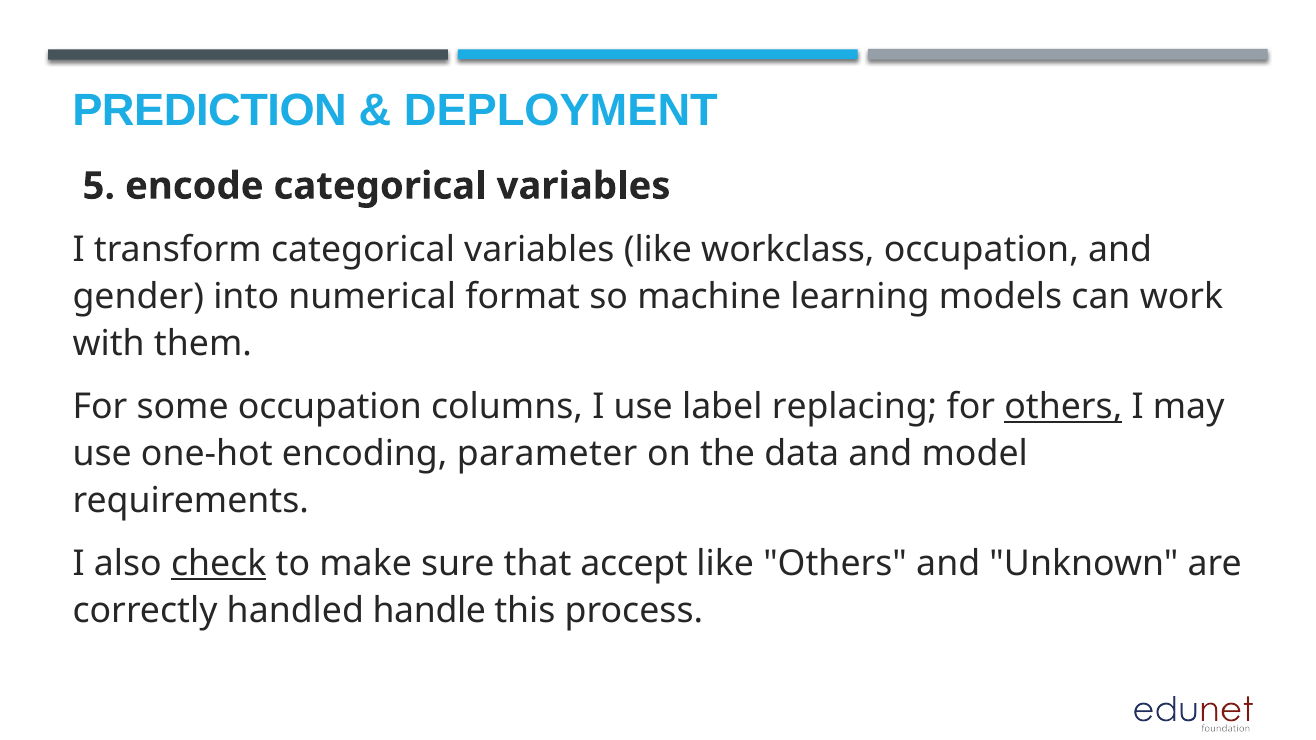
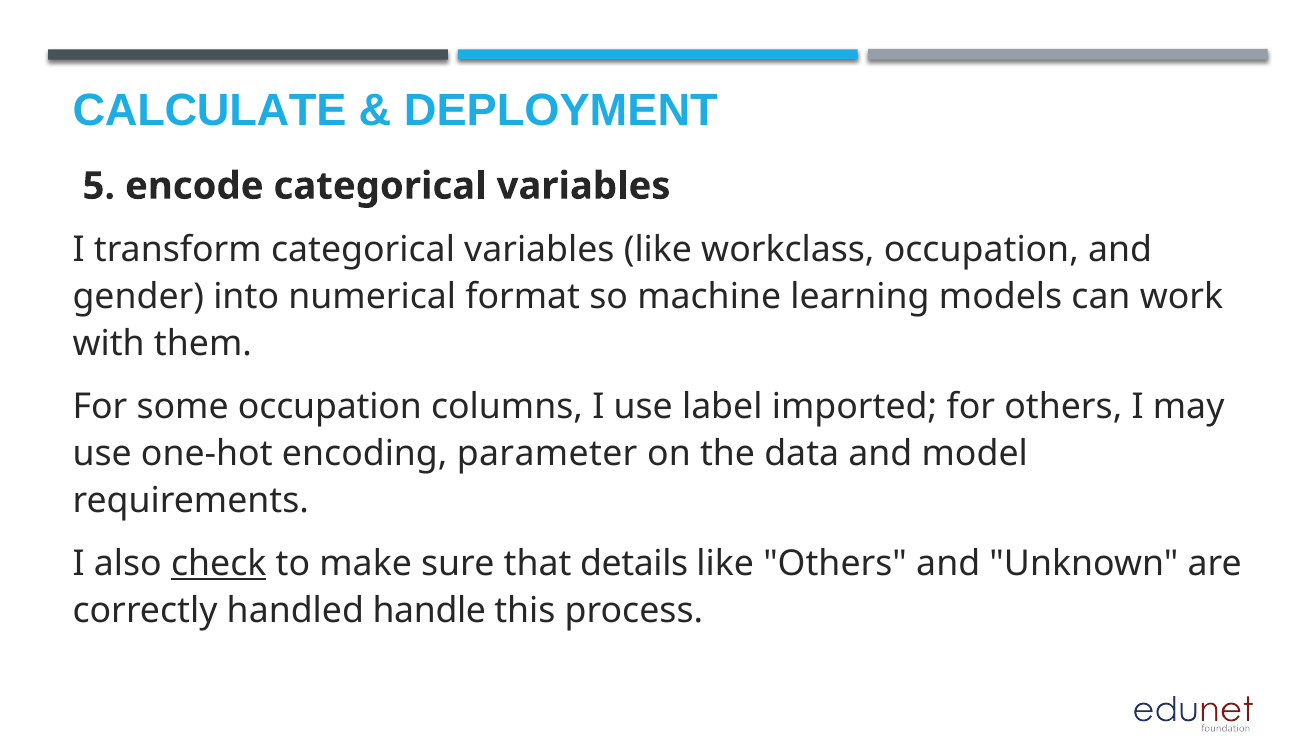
PREDICTION: PREDICTION -> CALCULATE
replacing: replacing -> imported
others at (1063, 407) underline: present -> none
accept: accept -> details
